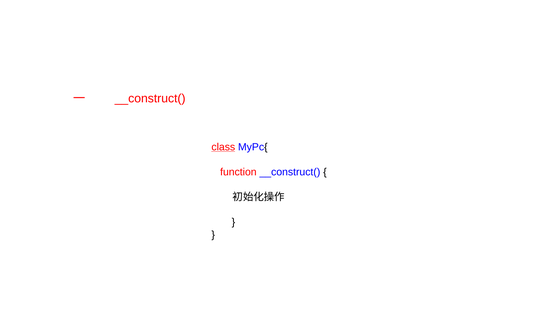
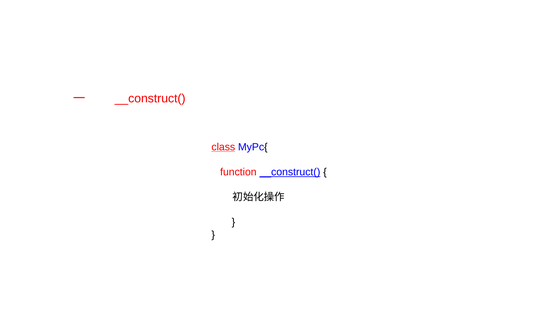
__construct( at (290, 172) underline: none -> present
